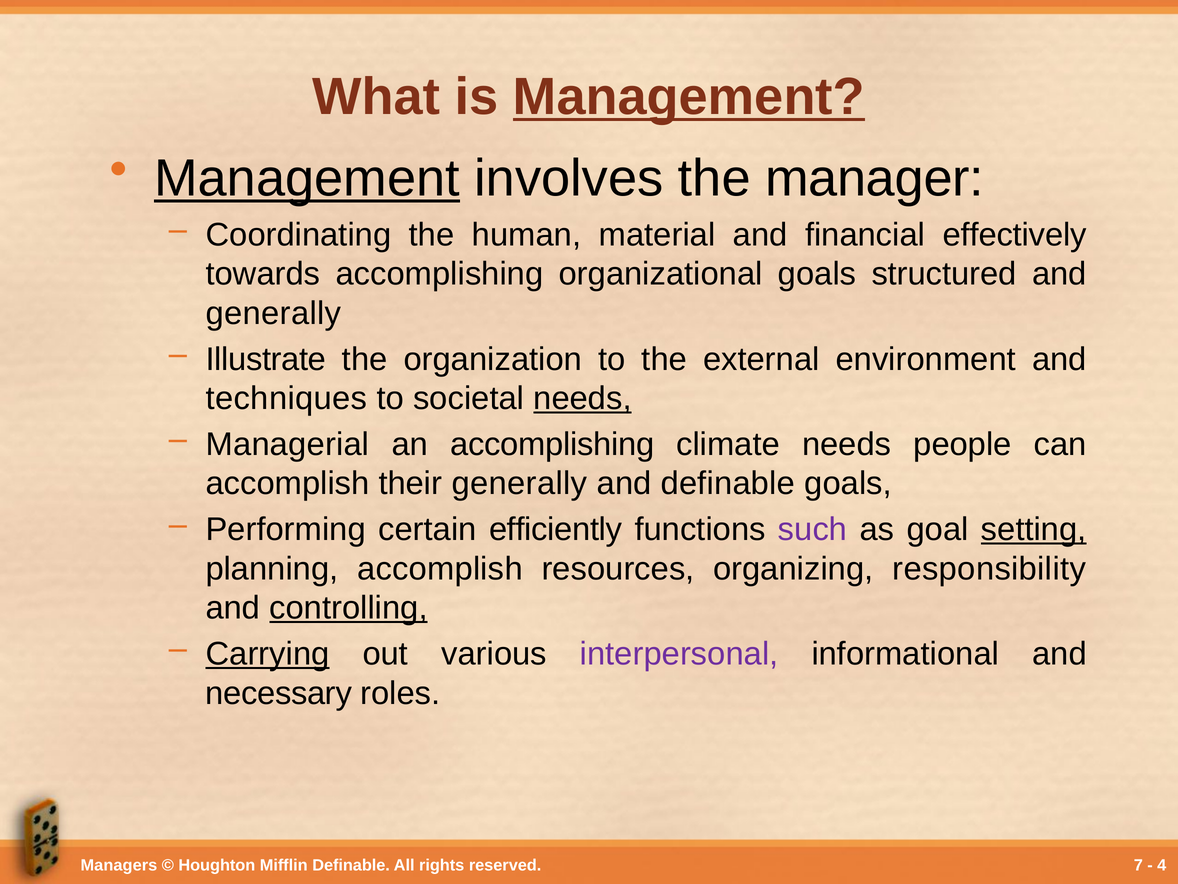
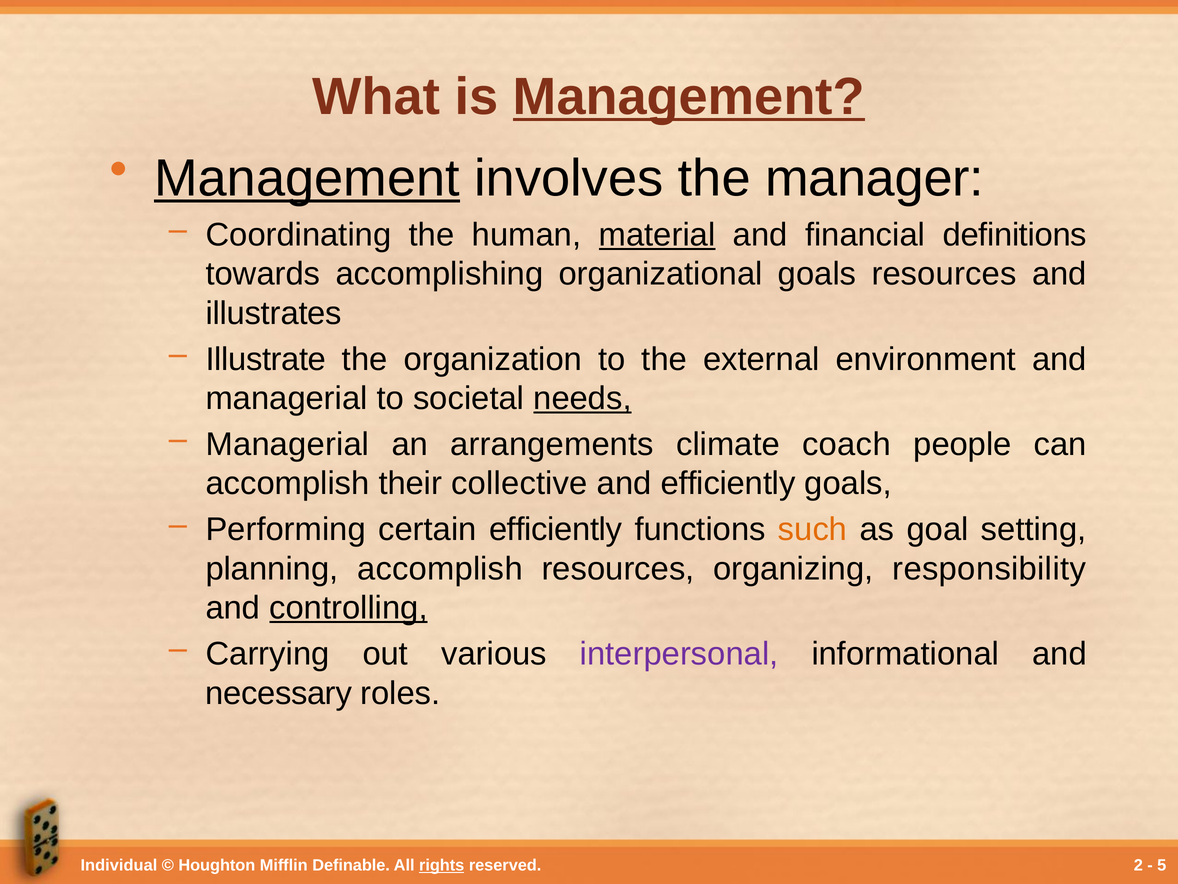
material underline: none -> present
effectively: effectively -> definitions
goals structured: structured -> resources
generally at (273, 313): generally -> illustrates
techniques at (286, 398): techniques -> managerial
an accomplishing: accomplishing -> arrangements
climate needs: needs -> coach
their generally: generally -> collective
and definable: definable -> efficiently
such colour: purple -> orange
setting underline: present -> none
Carrying underline: present -> none
Managers: Managers -> Individual
rights underline: none -> present
7: 7 -> 2
4: 4 -> 5
